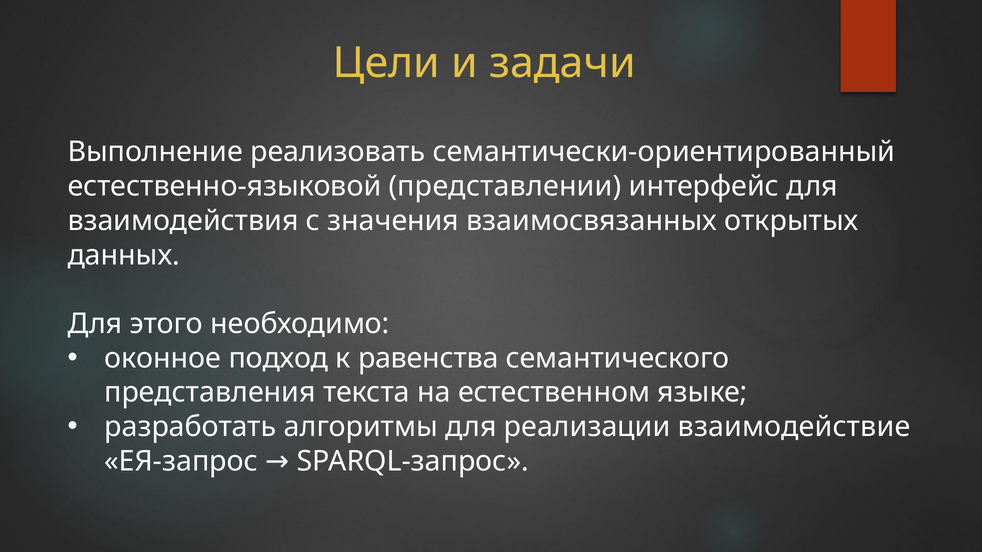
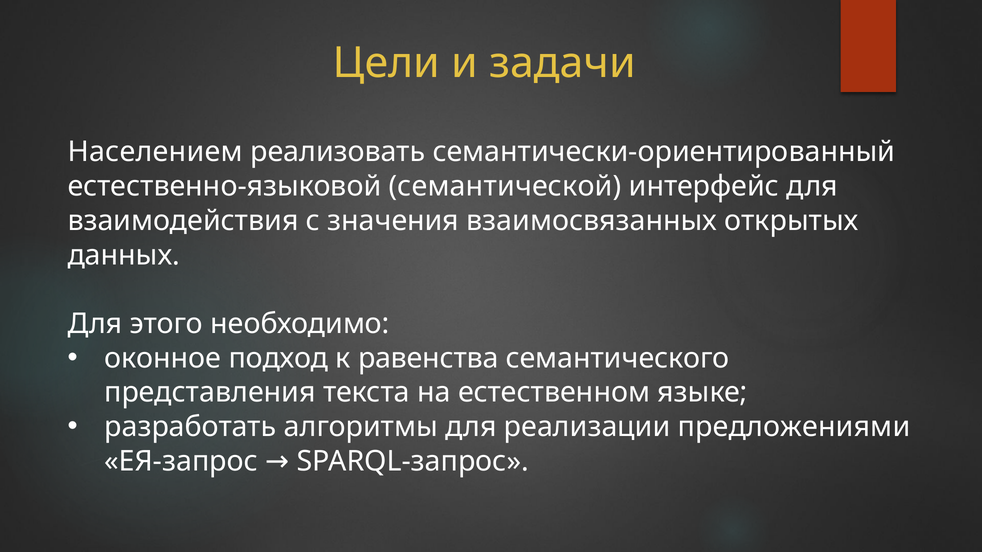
Выполнение: Выполнение -> Населением
представлении: представлении -> семантической
взаимодействие: взаимодействие -> предложениями
